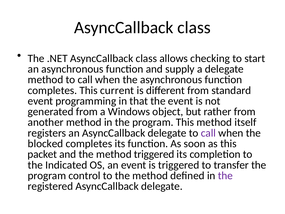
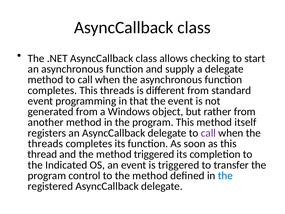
This current: current -> threads
blocked at (46, 143): blocked -> threads
packet: packet -> thread
the at (225, 175) colour: purple -> blue
